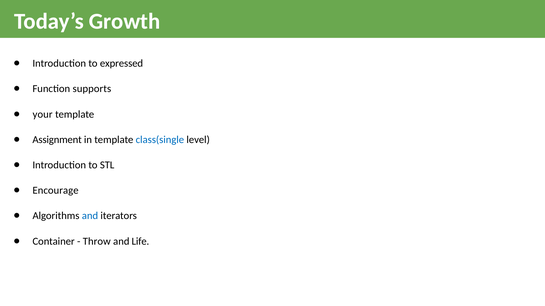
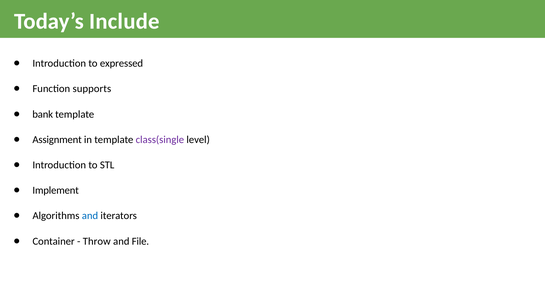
Growth: Growth -> Include
your: your -> bank
class(single colour: blue -> purple
Encourage: Encourage -> Implement
Life: Life -> File
